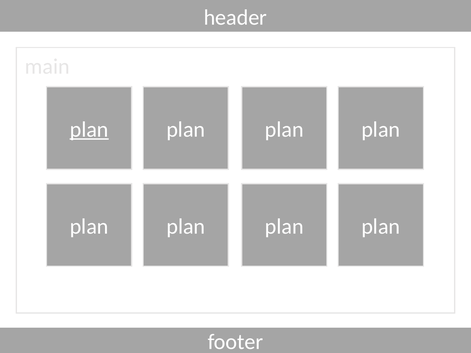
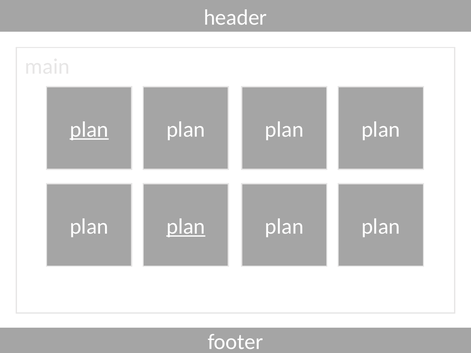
plan at (186, 227) underline: none -> present
